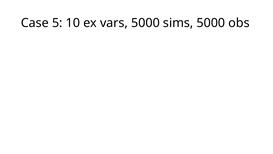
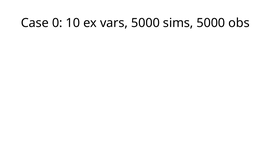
5: 5 -> 0
